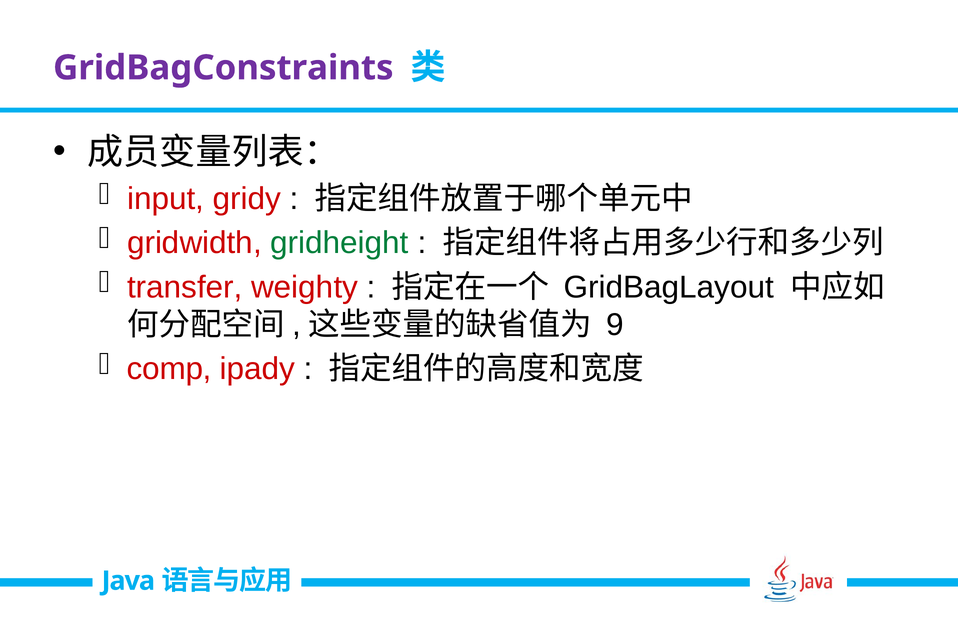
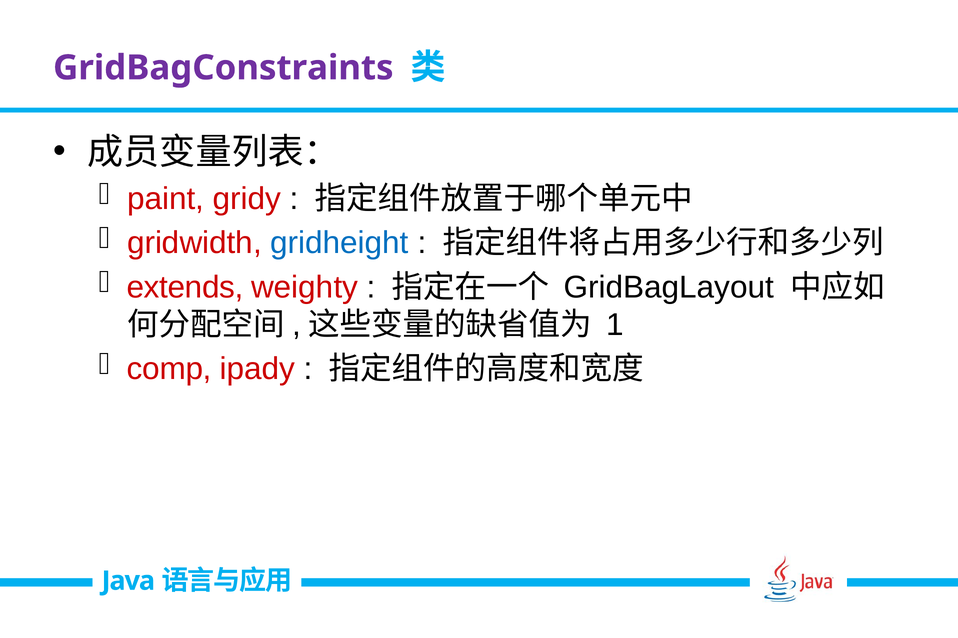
input: input -> paint
gridheight colour: green -> blue
transfer: transfer -> extends
9: 9 -> 1
